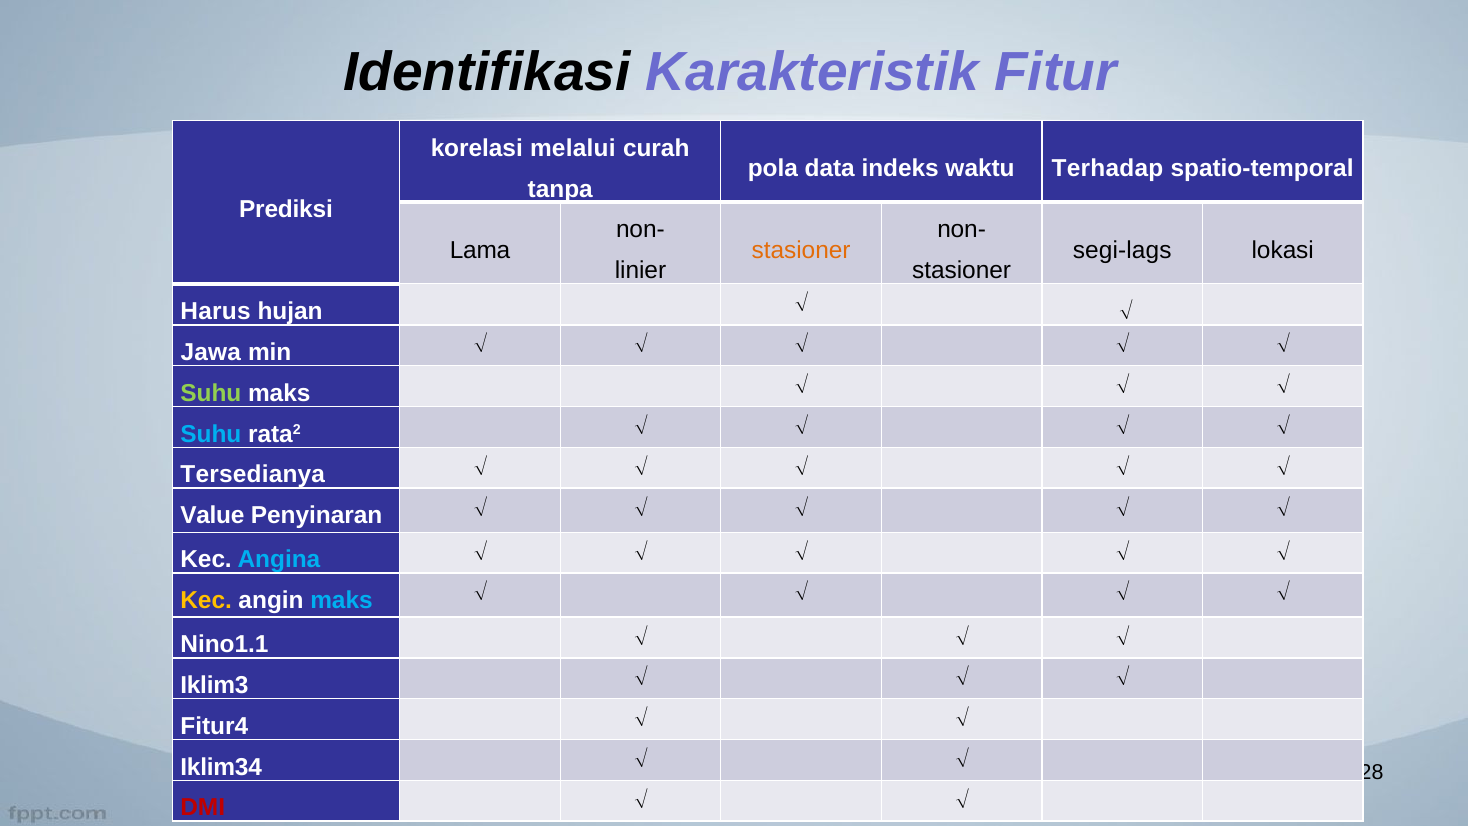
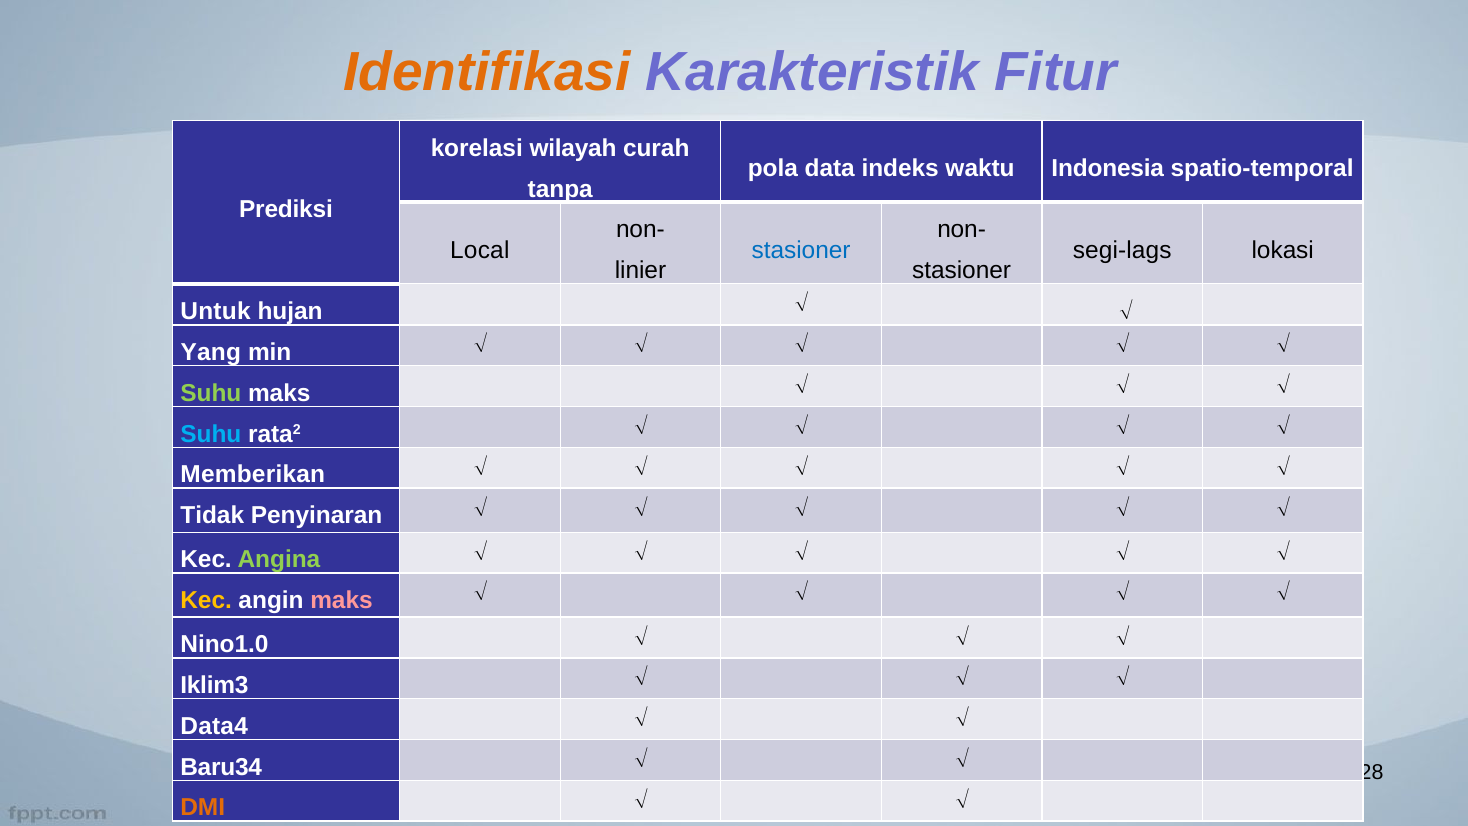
Identifikasi colour: black -> orange
melalui: melalui -> wilayah
Terhadap: Terhadap -> Indonesia
Lama: Lama -> Local
stasioner at (801, 250) colour: orange -> blue
Harus: Harus -> Untuk
Jawa: Jawa -> Yang
Tersedianya: Tersedianya -> Memberikan
Value: Value -> Tidak
Angina colour: light blue -> light green
maks at (342, 600) colour: light blue -> pink
Nino1.1: Nino1.1 -> Nino1.0
Fitur4: Fitur4 -> Data4
Iklim34: Iklim34 -> Baru34
DMI colour: red -> orange
